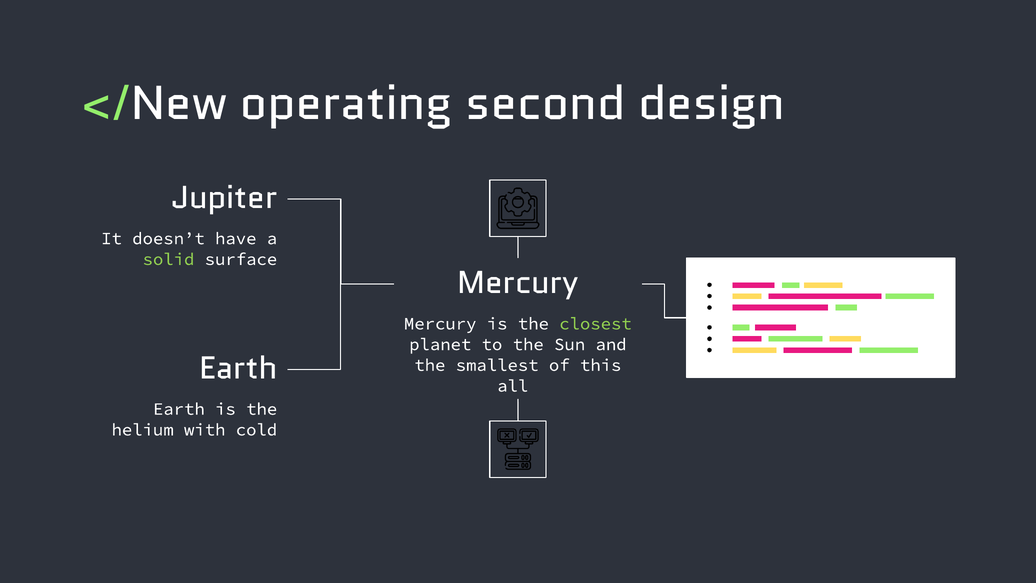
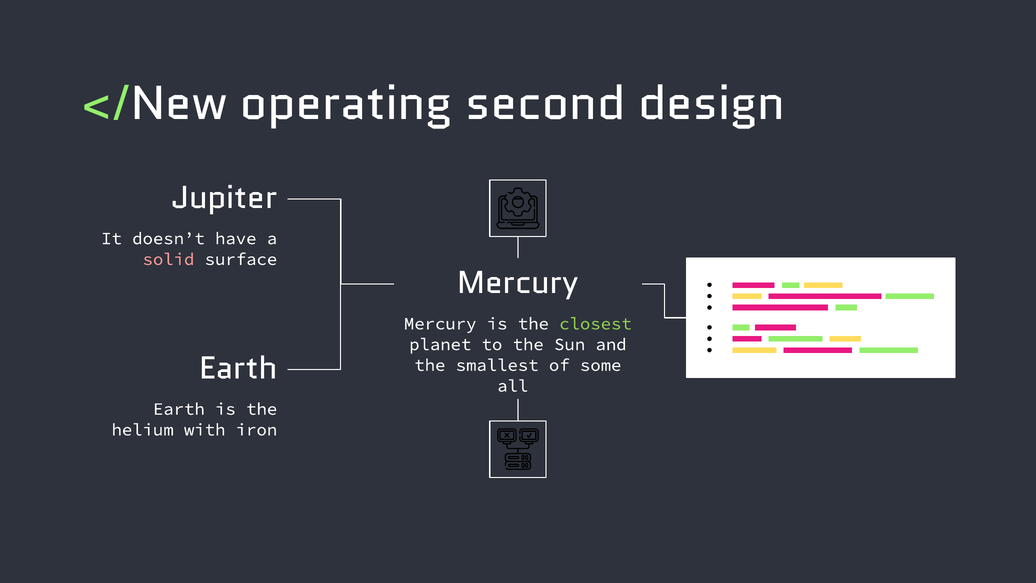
solid colour: light green -> pink
this: this -> some
cold: cold -> iron
